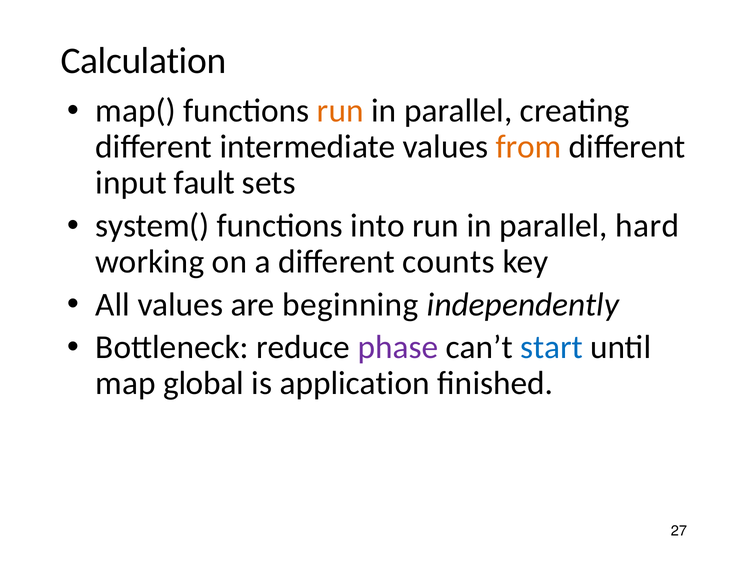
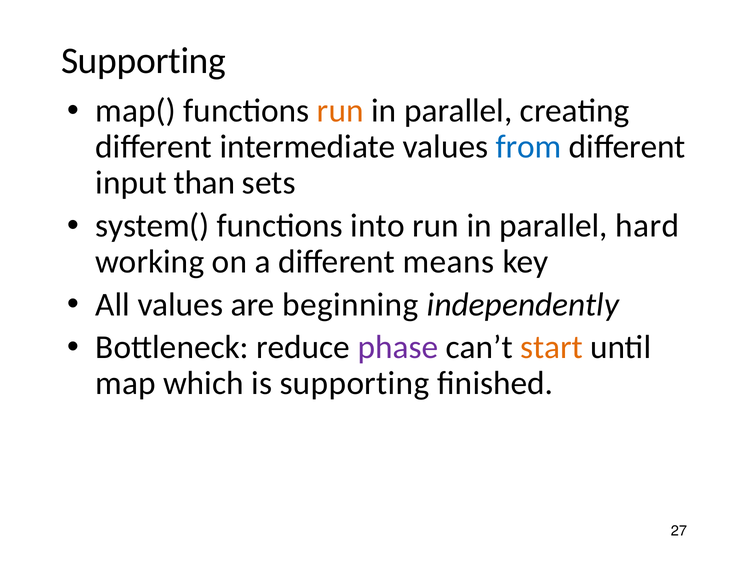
Calculation at (143, 61): Calculation -> Supporting
from colour: orange -> blue
fault: fault -> than
counts: counts -> means
start colour: blue -> orange
global: global -> which
is application: application -> supporting
